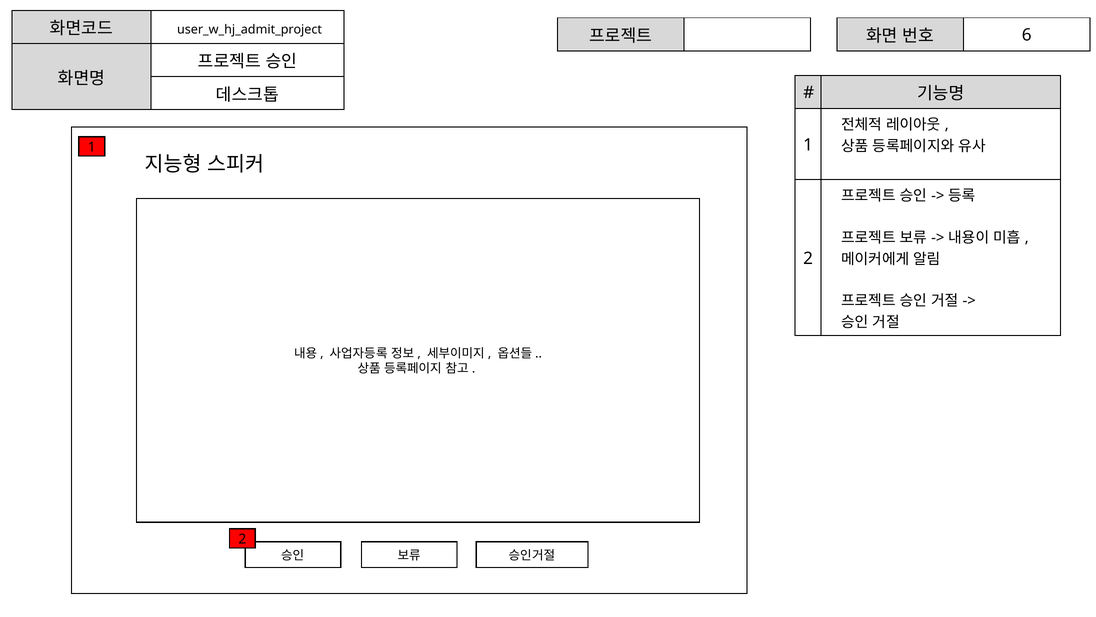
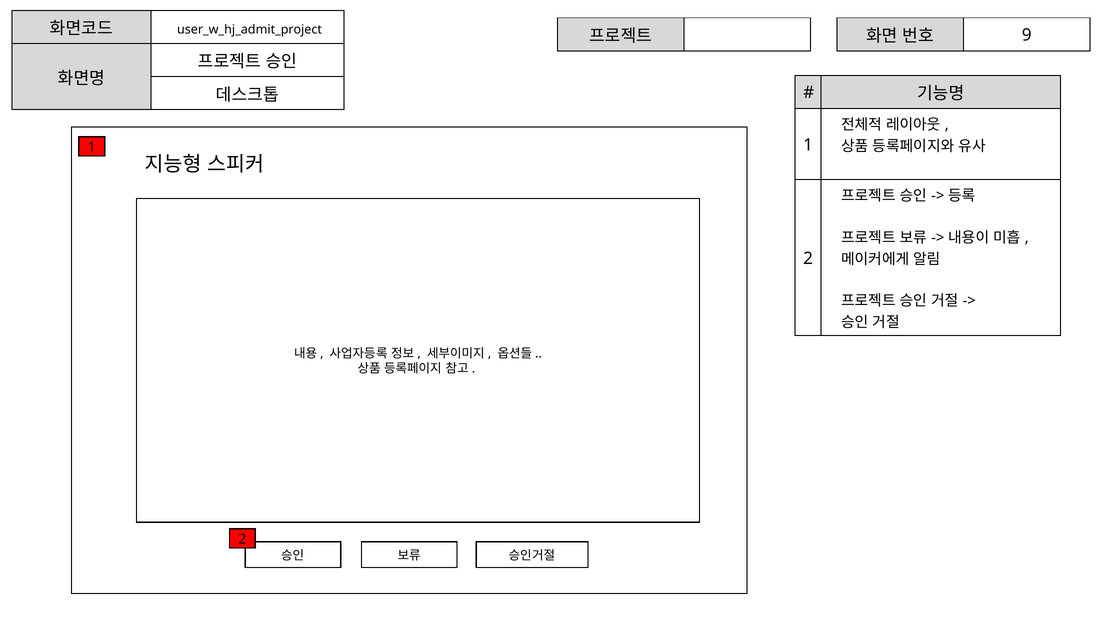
6: 6 -> 9
